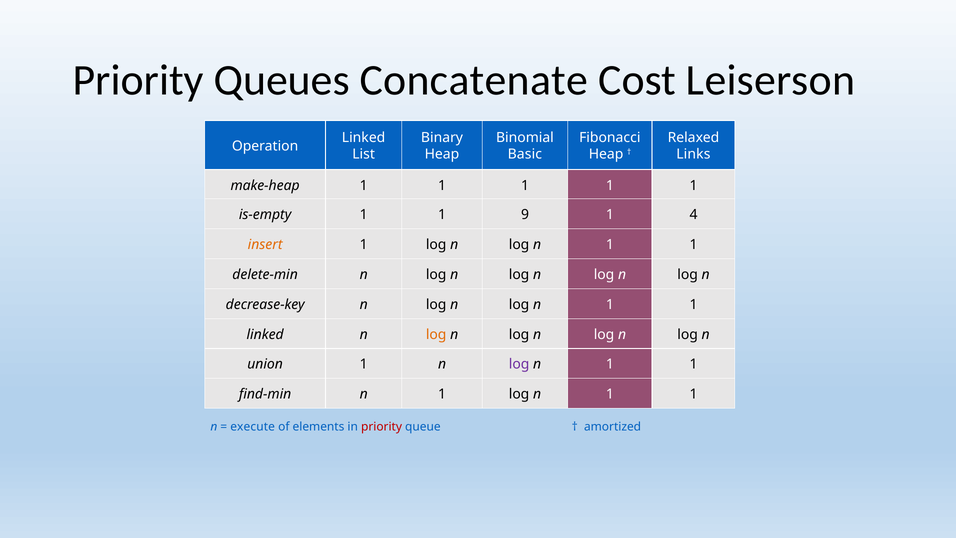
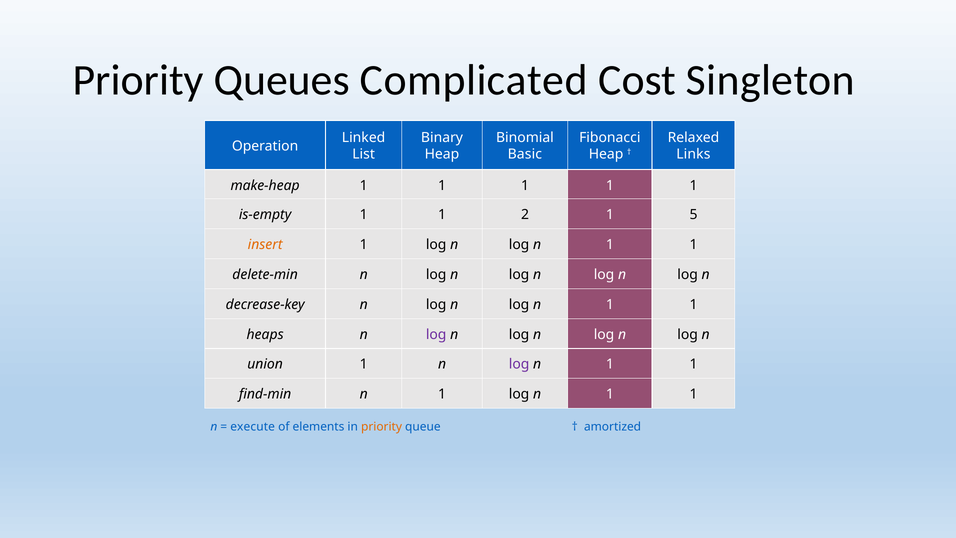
Concatenate: Concatenate -> Complicated
Leiserson: Leiserson -> Singleton
9: 9 -> 2
4: 4 -> 5
linked at (265, 334): linked -> heaps
log at (436, 334) colour: orange -> purple
priority at (382, 427) colour: red -> orange
